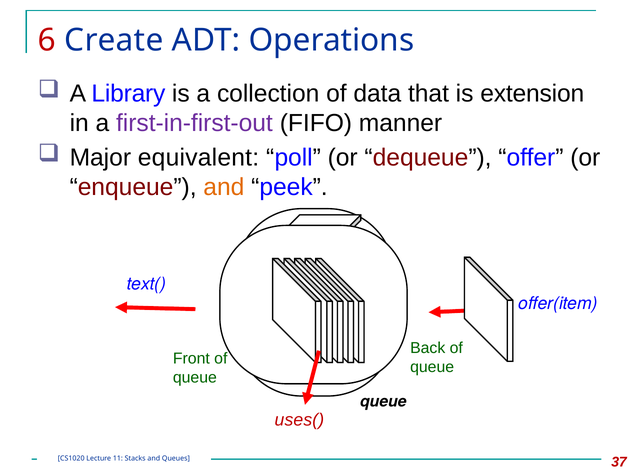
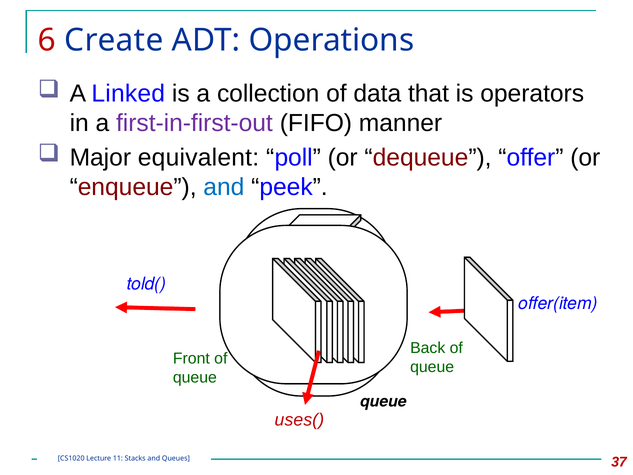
Library: Library -> Linked
extension: extension -> operators
and at (224, 187) colour: orange -> blue
text(: text( -> told(
